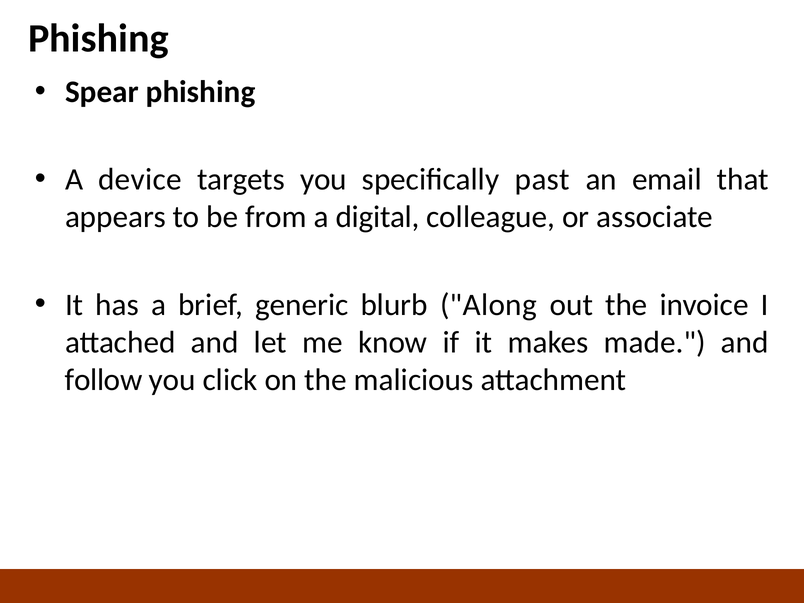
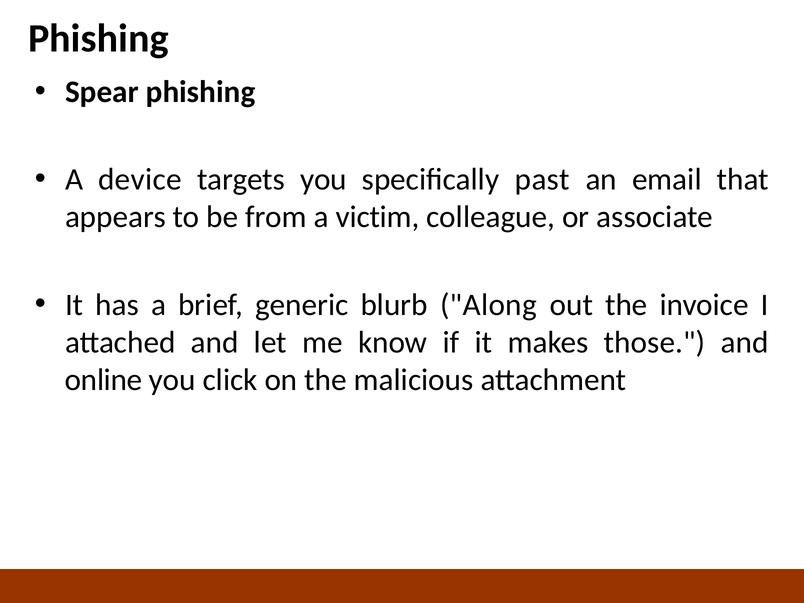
digital: digital -> victim
made: made -> those
follow: follow -> online
